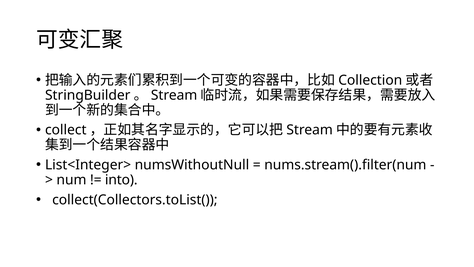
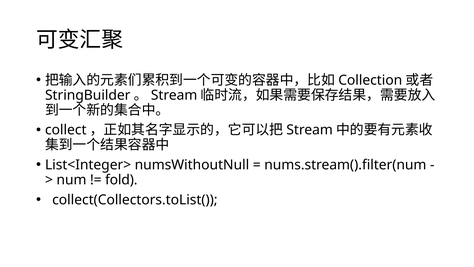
into: into -> fold
